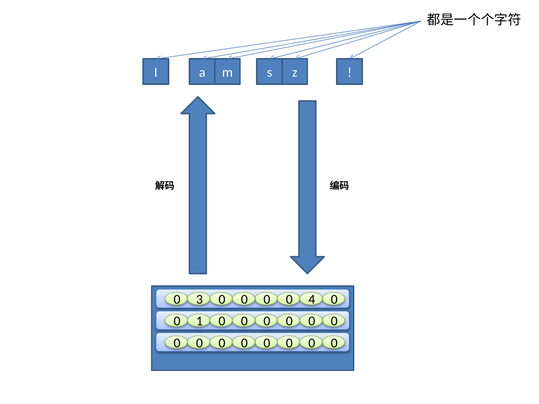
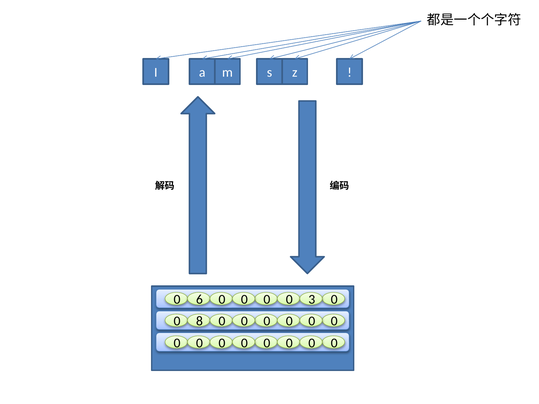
3: 3 -> 6
4: 4 -> 3
1: 1 -> 8
